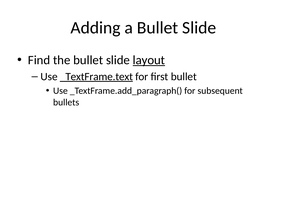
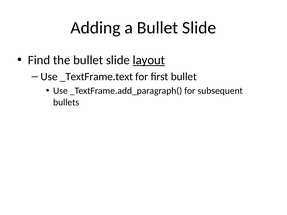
_TextFrame.text underline: present -> none
